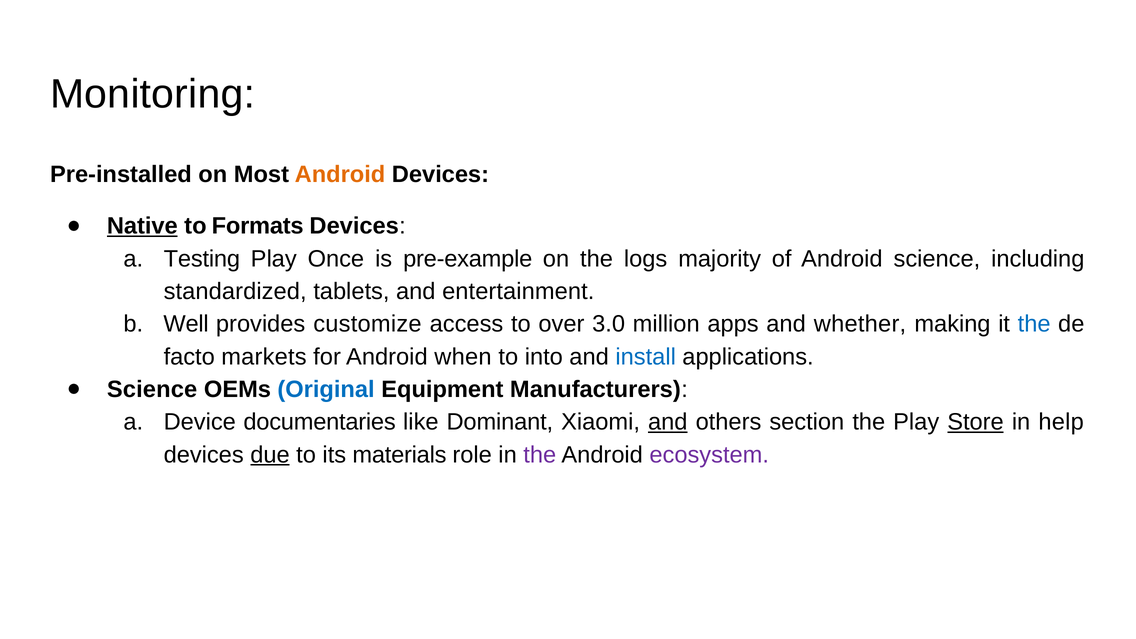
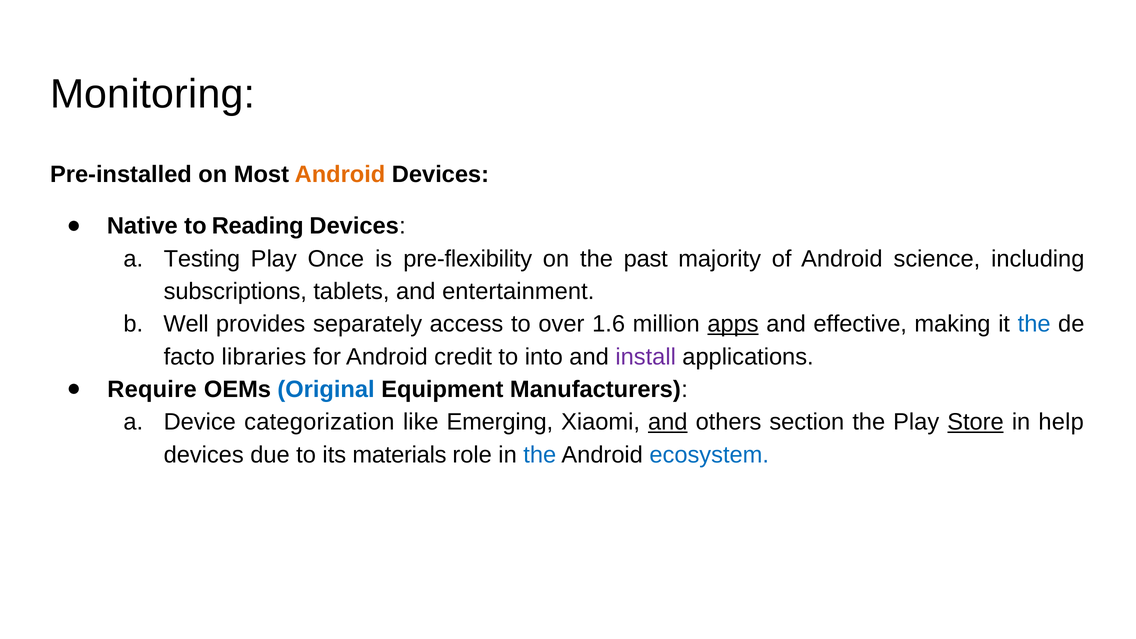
Native underline: present -> none
Formats: Formats -> Reading
pre-example: pre-example -> pre-flexibility
logs: logs -> past
standardized: standardized -> subscriptions
customize: customize -> separately
3.0: 3.0 -> 1.6
apps underline: none -> present
whether: whether -> effective
markets: markets -> libraries
when: when -> credit
install colour: blue -> purple
Science at (152, 389): Science -> Require
documentaries: documentaries -> categorization
Dominant: Dominant -> Emerging
due underline: present -> none
the at (540, 455) colour: purple -> blue
ecosystem colour: purple -> blue
